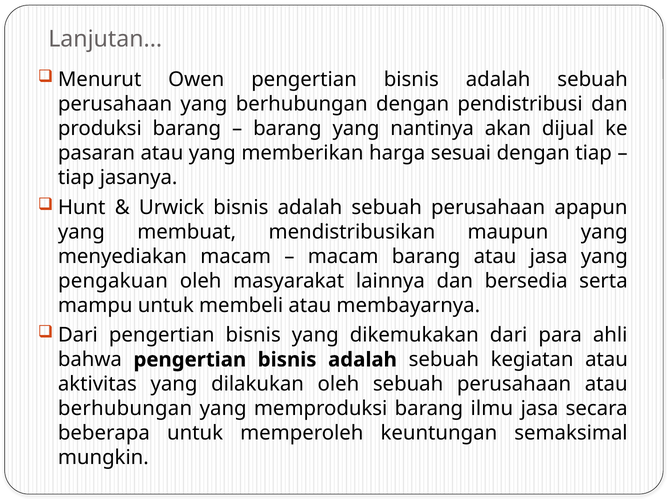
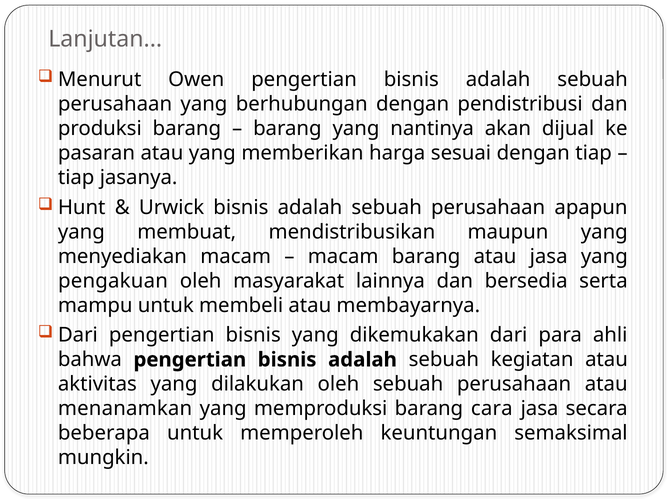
berhubungan at (125, 409): berhubungan -> menanamkan
ilmu: ilmu -> cara
